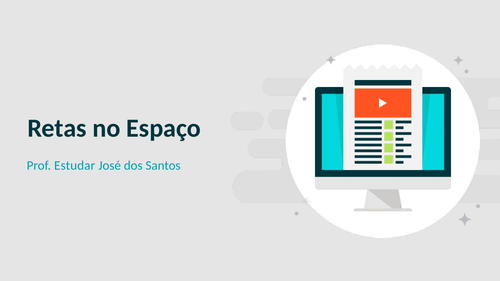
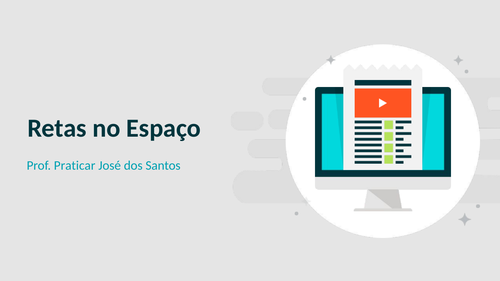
Estudar: Estudar -> Praticar
